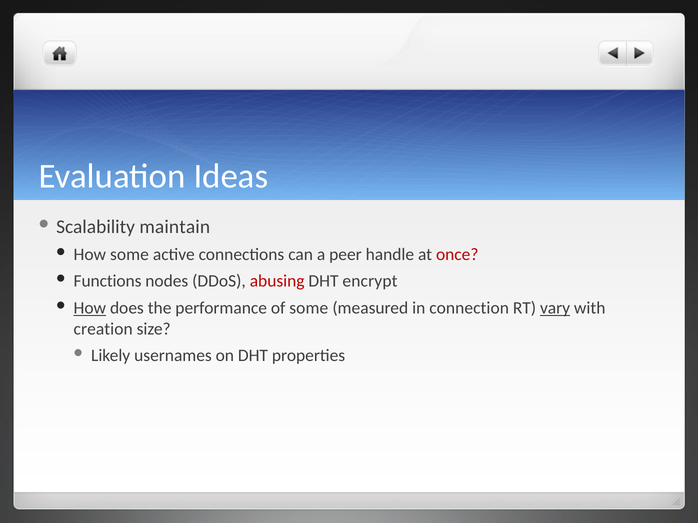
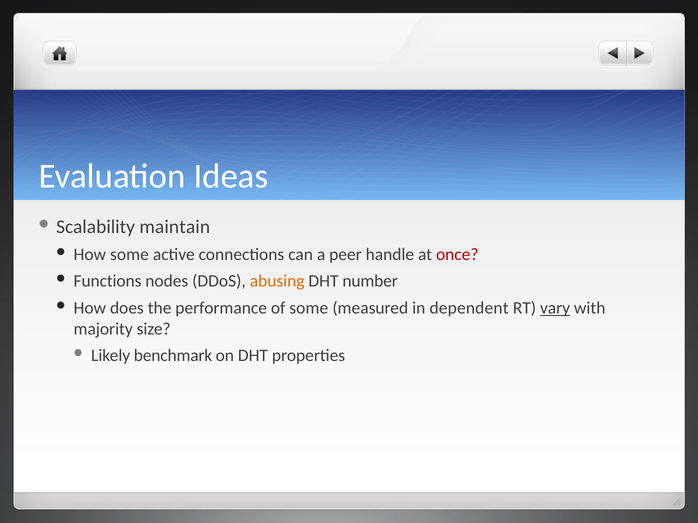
abusing colour: red -> orange
encrypt: encrypt -> number
How at (90, 308) underline: present -> none
connection: connection -> dependent
creation: creation -> majority
usernames: usernames -> benchmark
